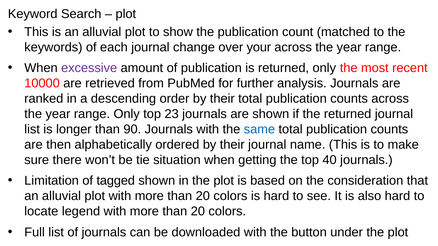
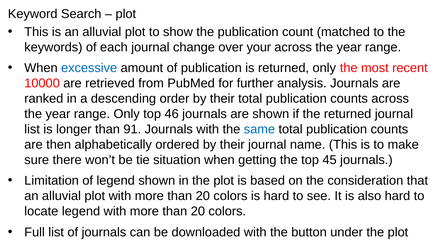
excessive colour: purple -> blue
23: 23 -> 46
90: 90 -> 91
40: 40 -> 45
of tagged: tagged -> legend
